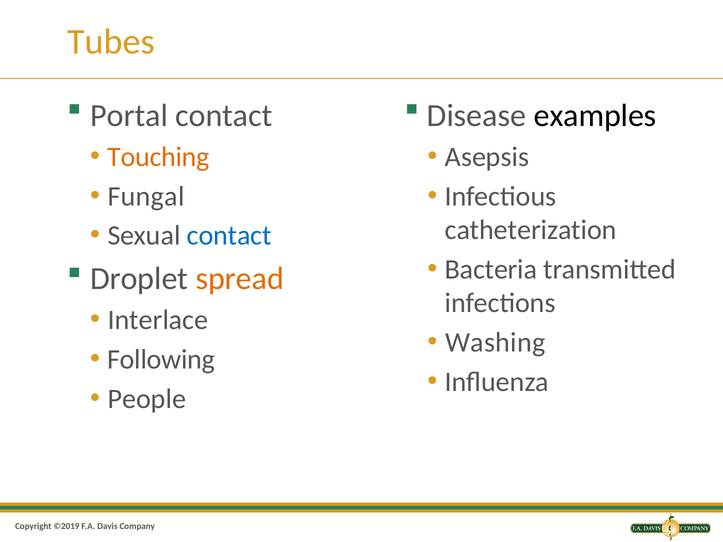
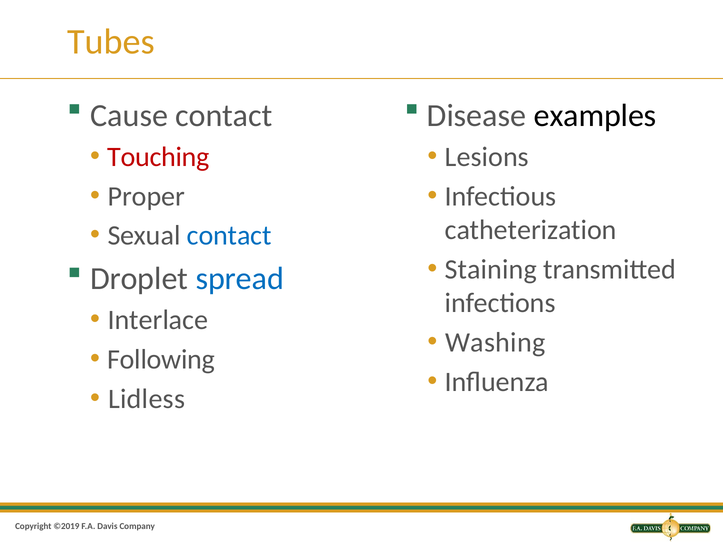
Portal: Portal -> Cause
Touching colour: orange -> red
Asepsis: Asepsis -> Lesions
Fungal: Fungal -> Proper
Bacteria: Bacteria -> Staining
spread colour: orange -> blue
People: People -> Lidless
